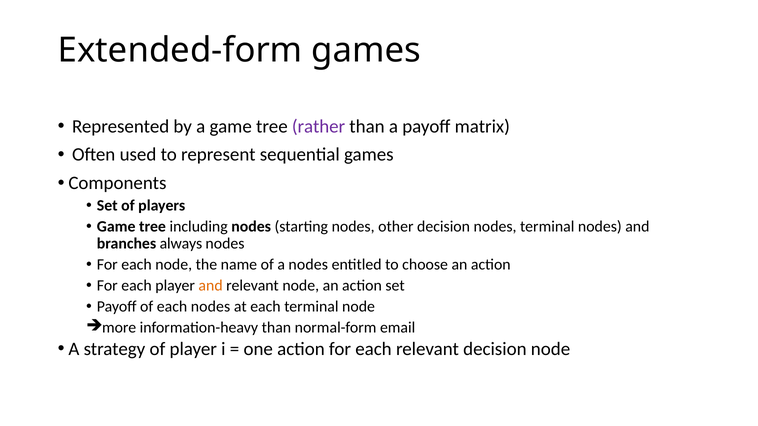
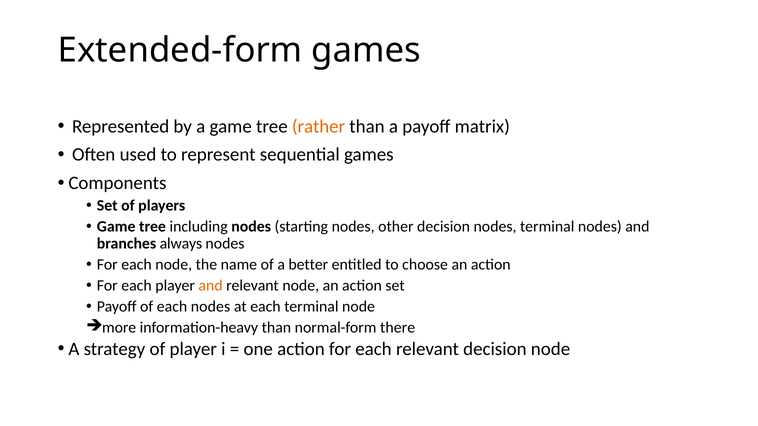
rather colour: purple -> orange
a nodes: nodes -> better
email: email -> there
